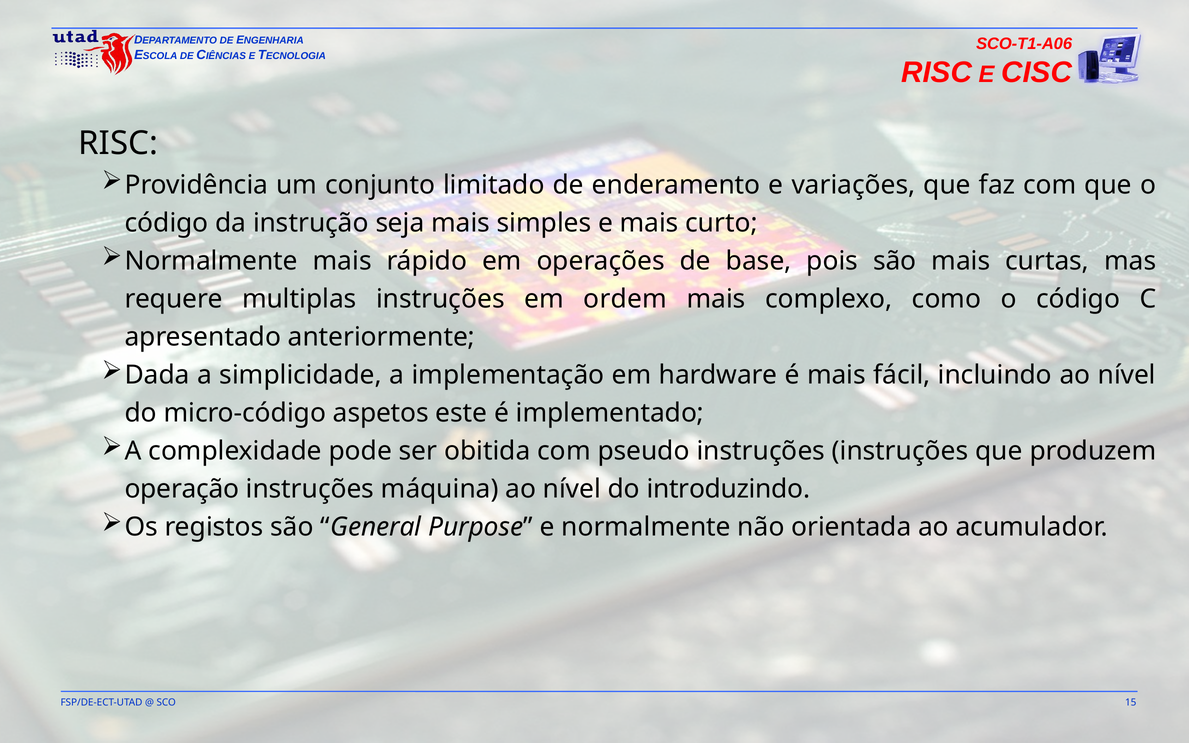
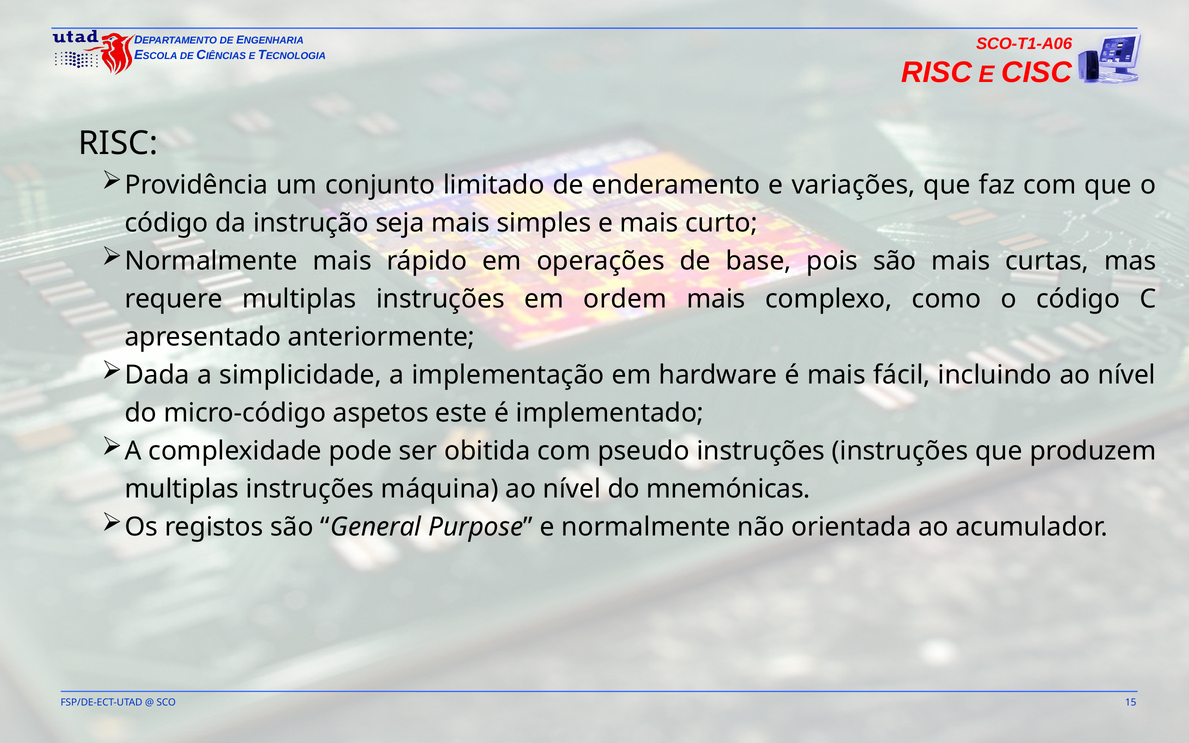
operação at (182, 489): operação -> multiplas
introduzindo: introduzindo -> mnemónicas
